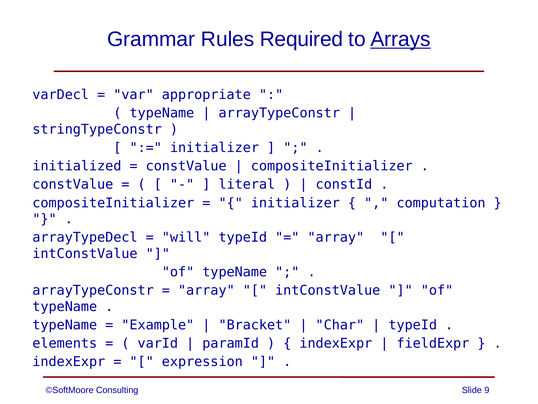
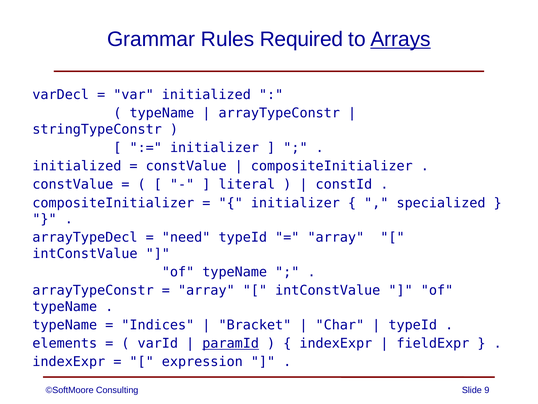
var appropriate: appropriate -> initialized
computation: computation -> specialized
will: will -> need
Example: Example -> Indices
paramId underline: none -> present
